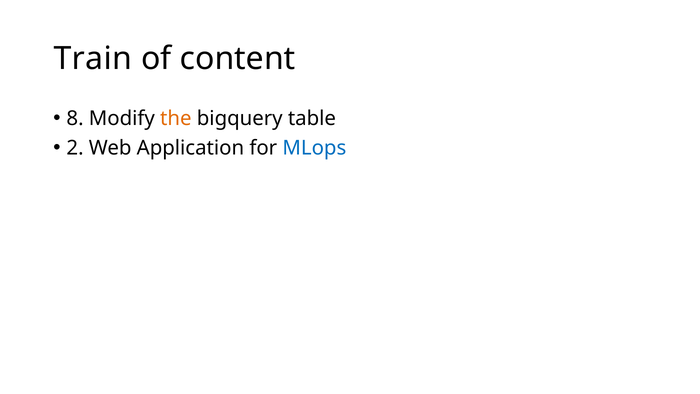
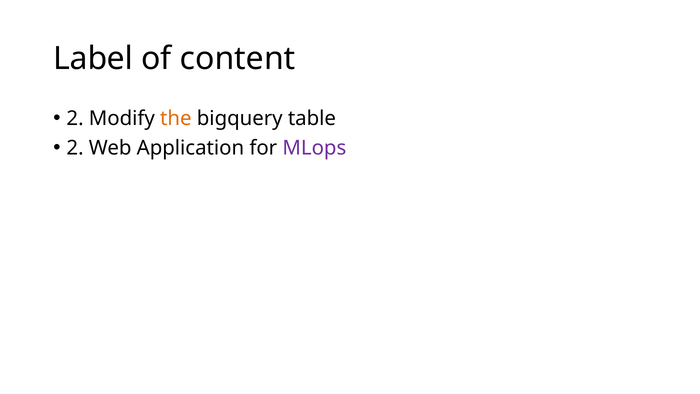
Train: Train -> Label
8 at (75, 118): 8 -> 2
MLops colour: blue -> purple
